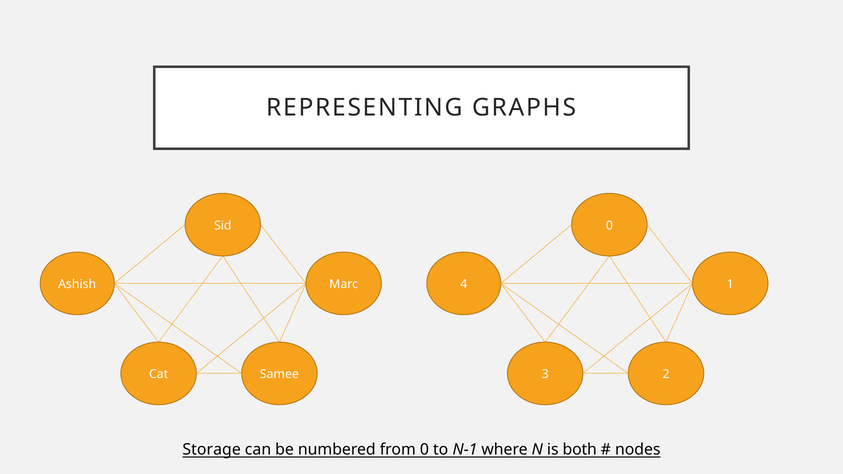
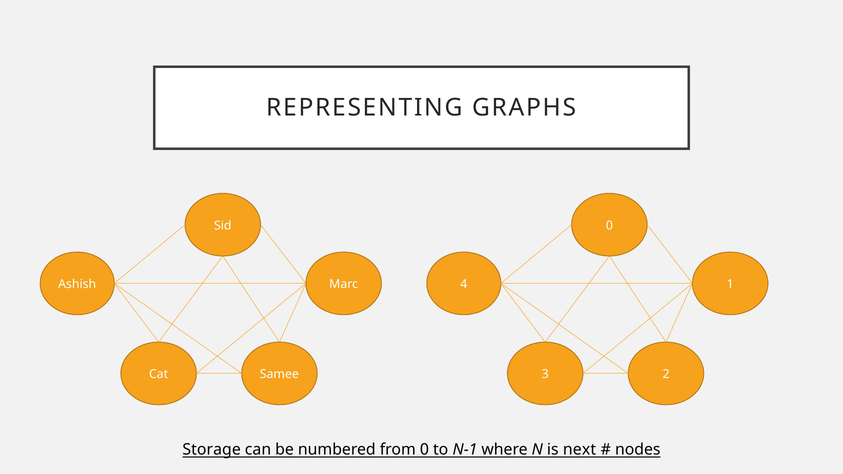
both: both -> next
